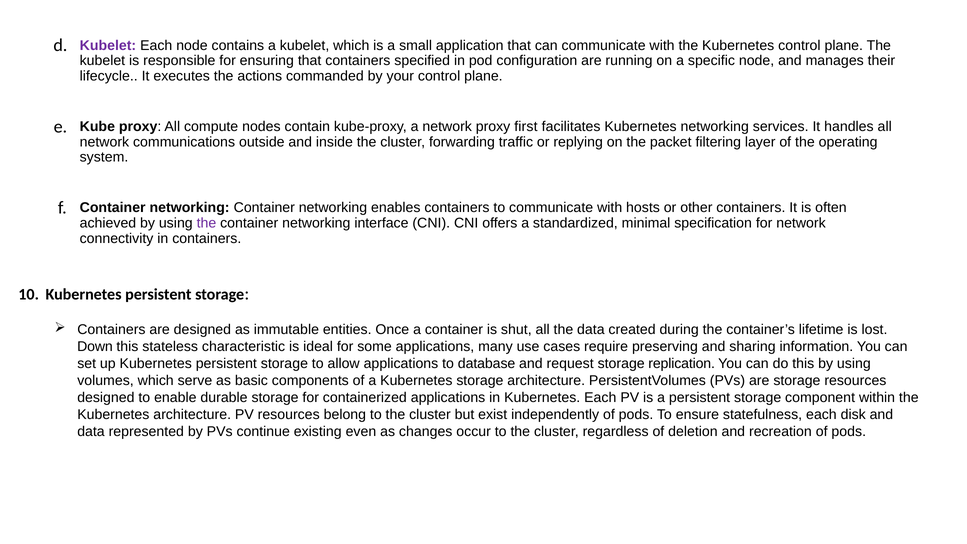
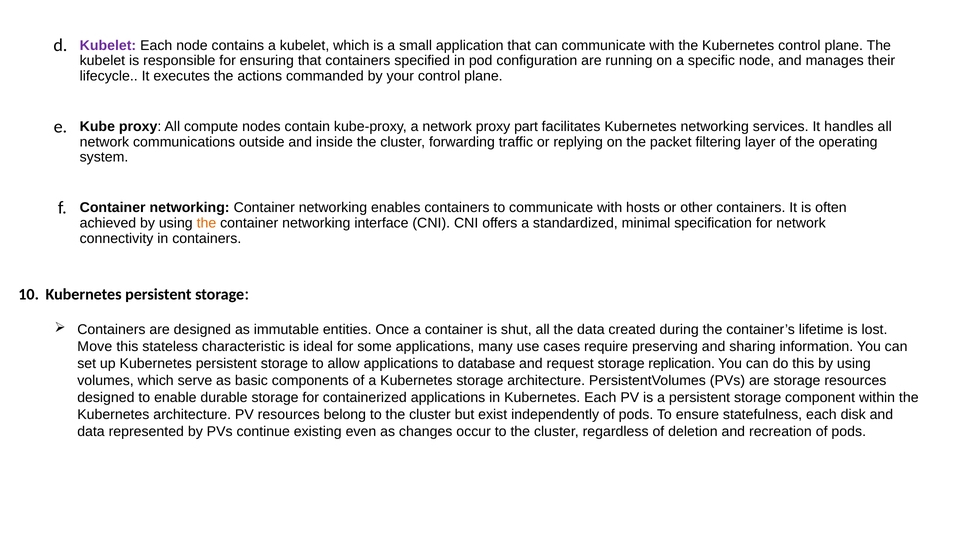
first: first -> part
the at (206, 223) colour: purple -> orange
Down: Down -> Move
